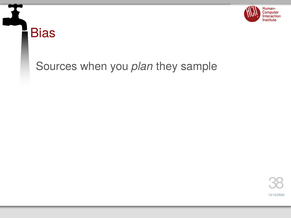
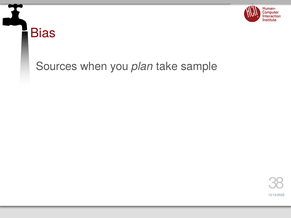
they: they -> take
